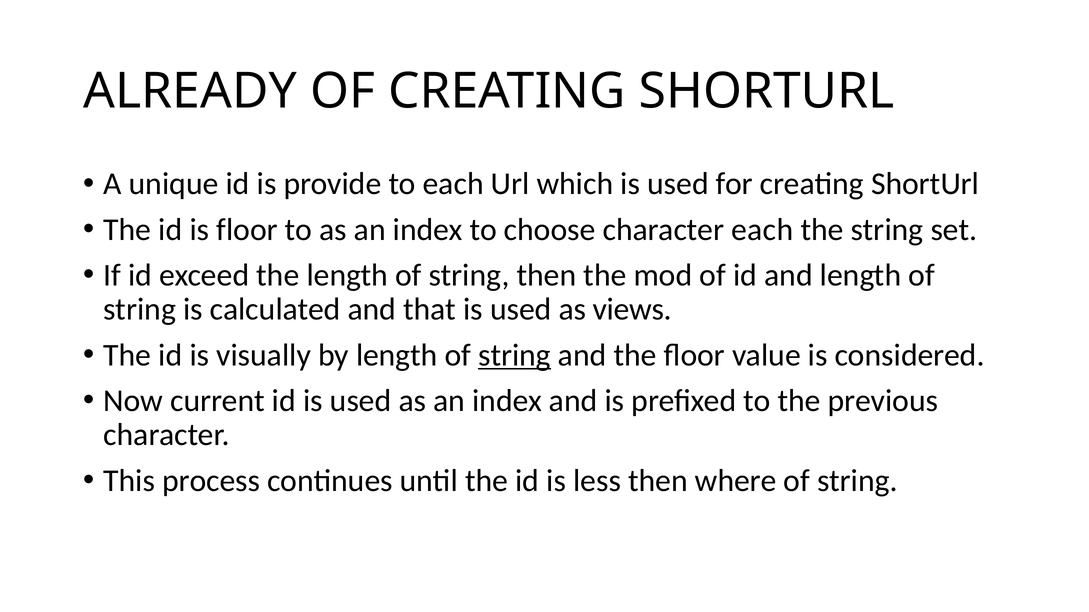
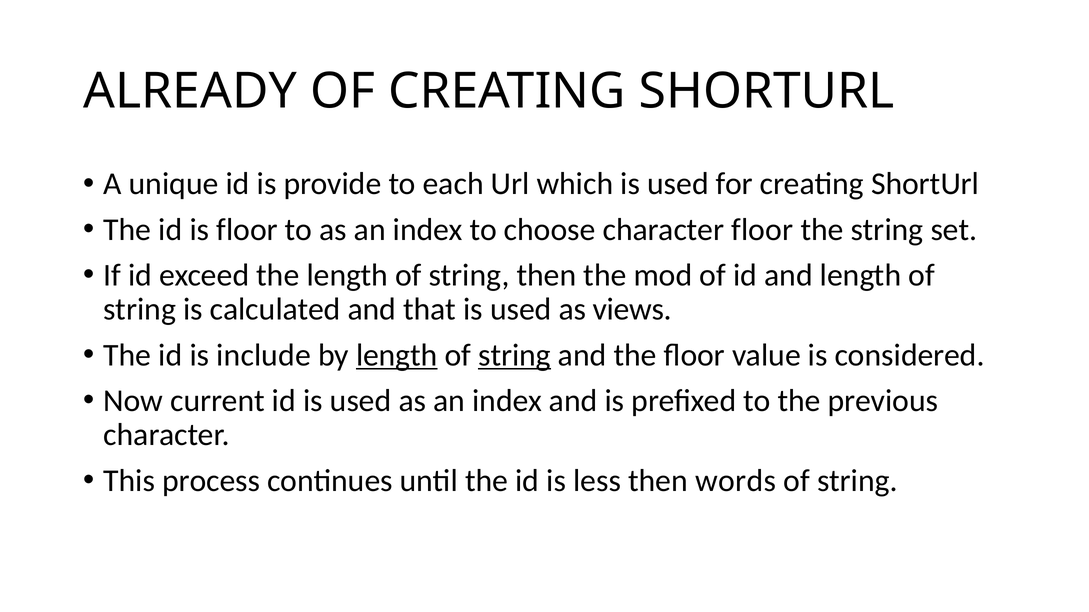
character each: each -> floor
visually: visually -> include
length at (397, 355) underline: none -> present
where: where -> words
